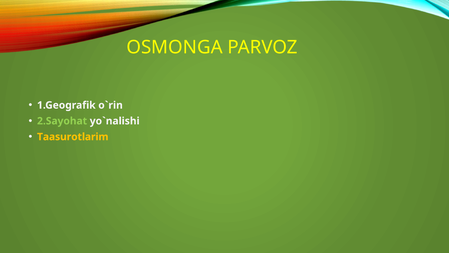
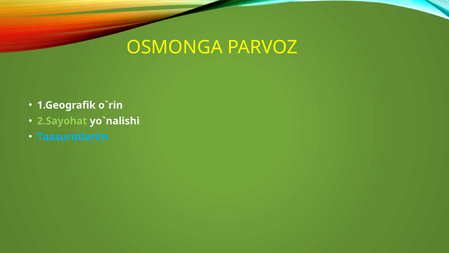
Taasurotlarim colour: yellow -> light blue
